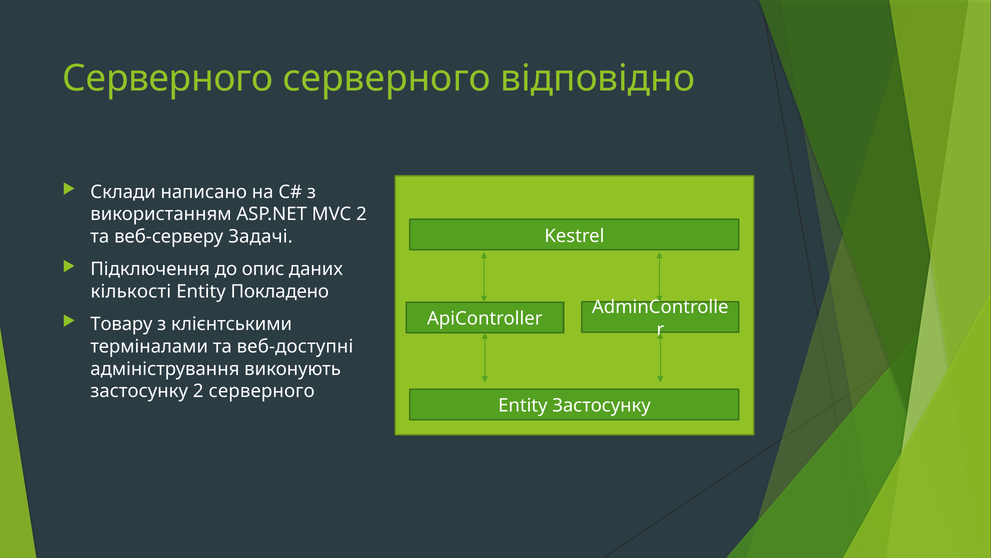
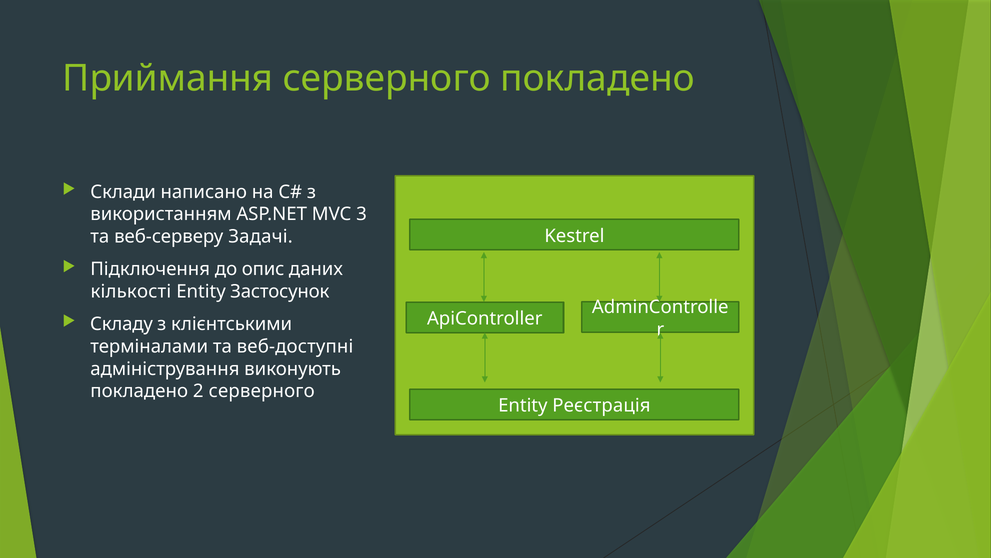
Серверного at (168, 78): Серверного -> Приймання
серверного відповідно: відповідно -> покладено
MVC 2: 2 -> 3
Покладено: Покладено -> Застосунок
Товару: Товару -> Складу
застосунку at (139, 391): застосунку -> покладено
Entity Застосунку: Застосунку -> Реєстрація
